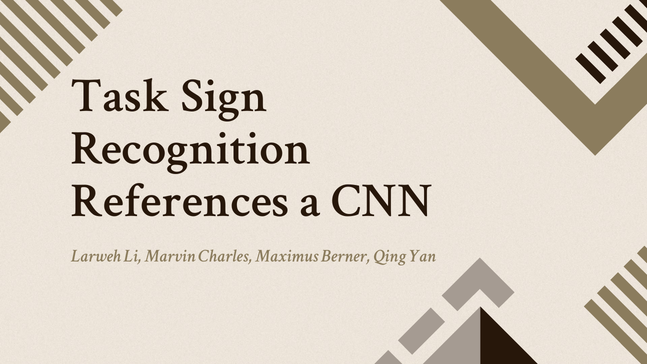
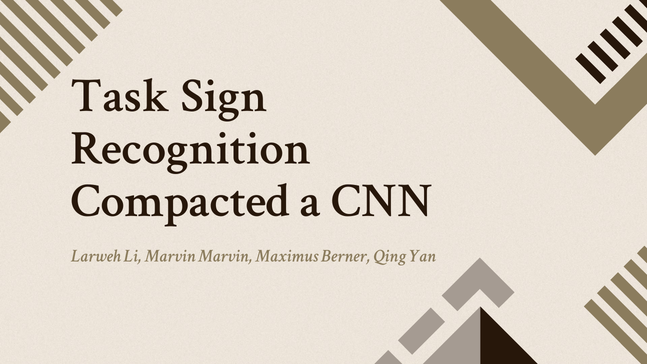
References: References -> Compacted
Marvin Charles: Charles -> Marvin
